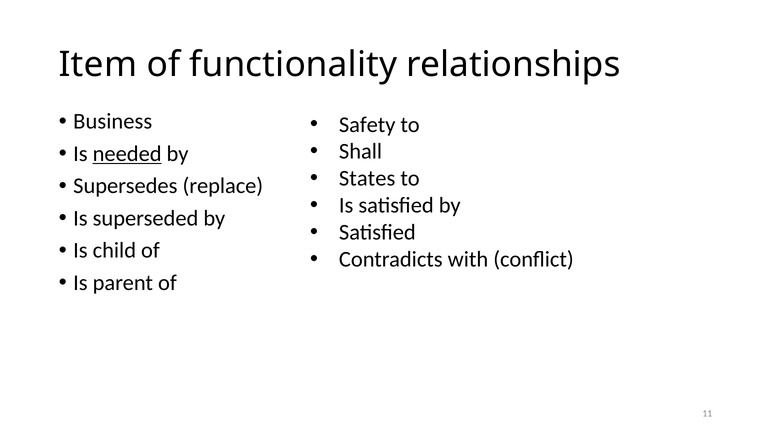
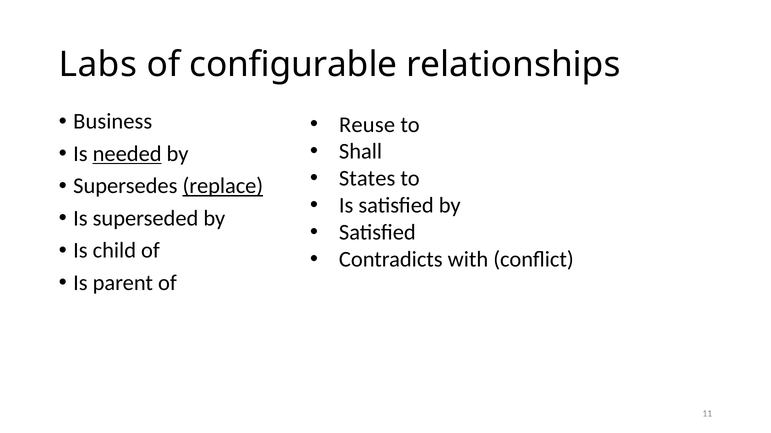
Item: Item -> Labs
functionality: functionality -> configurable
Safety: Safety -> Reuse
replace underline: none -> present
